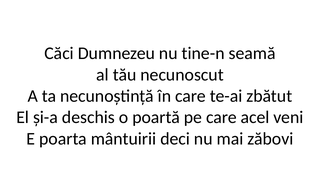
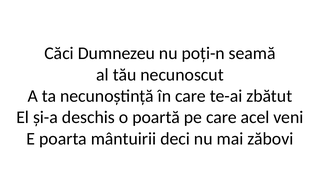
tine-n: tine-n -> poți-n
